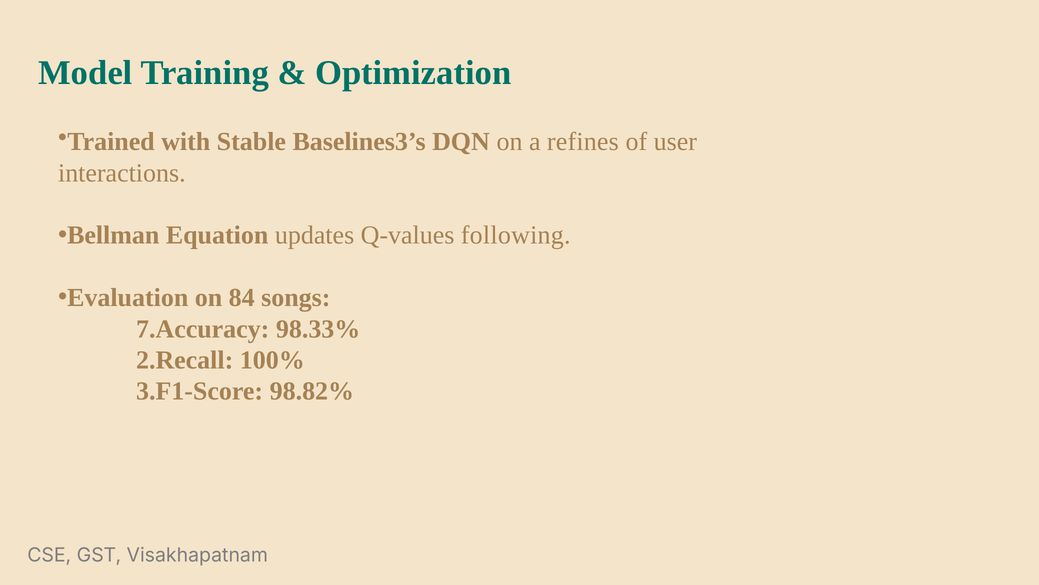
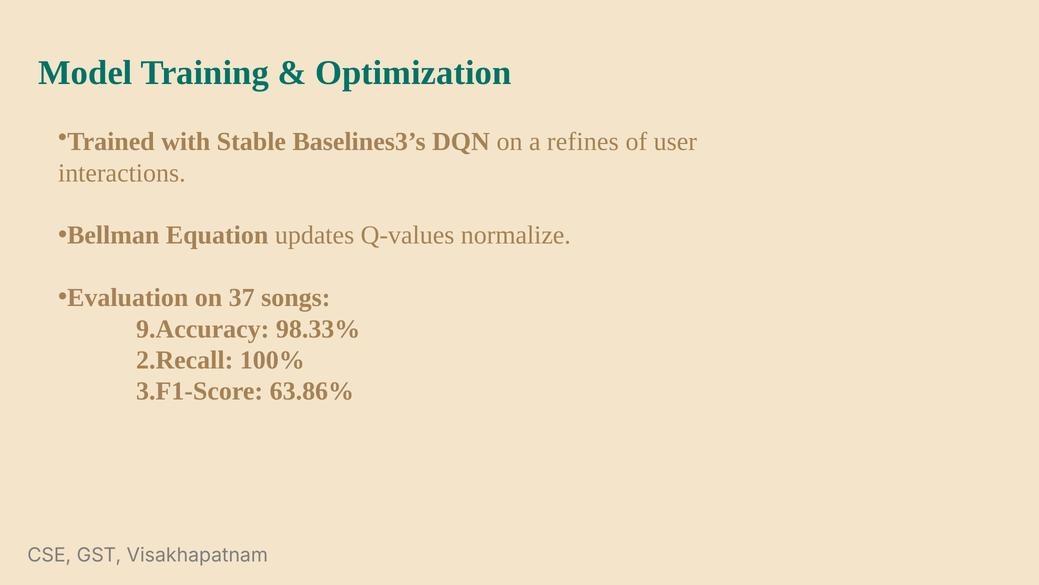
following: following -> normalize
84: 84 -> 37
7.Accuracy: 7.Accuracy -> 9.Accuracy
98.82%: 98.82% -> 63.86%
